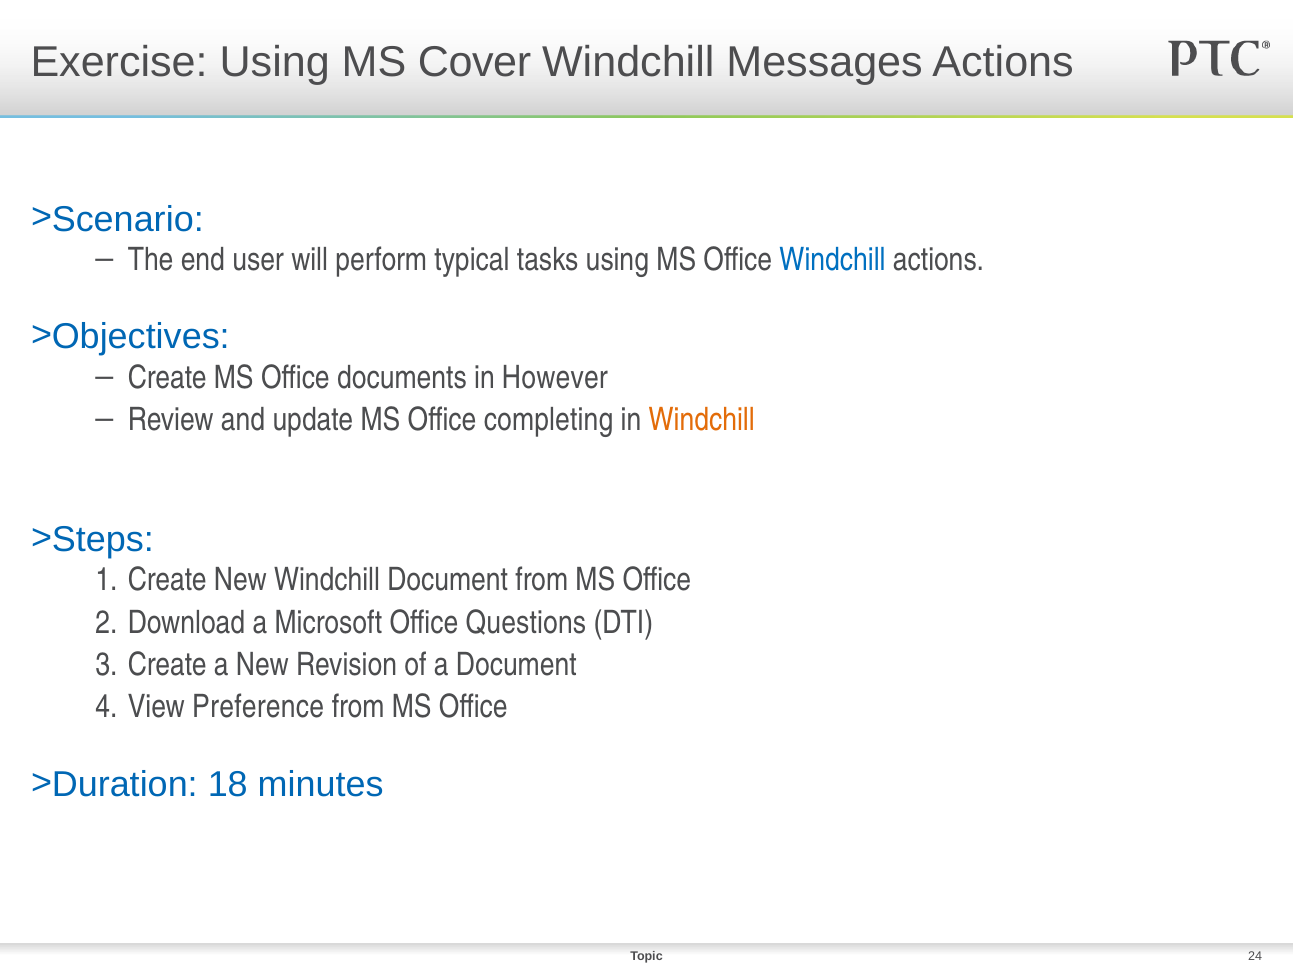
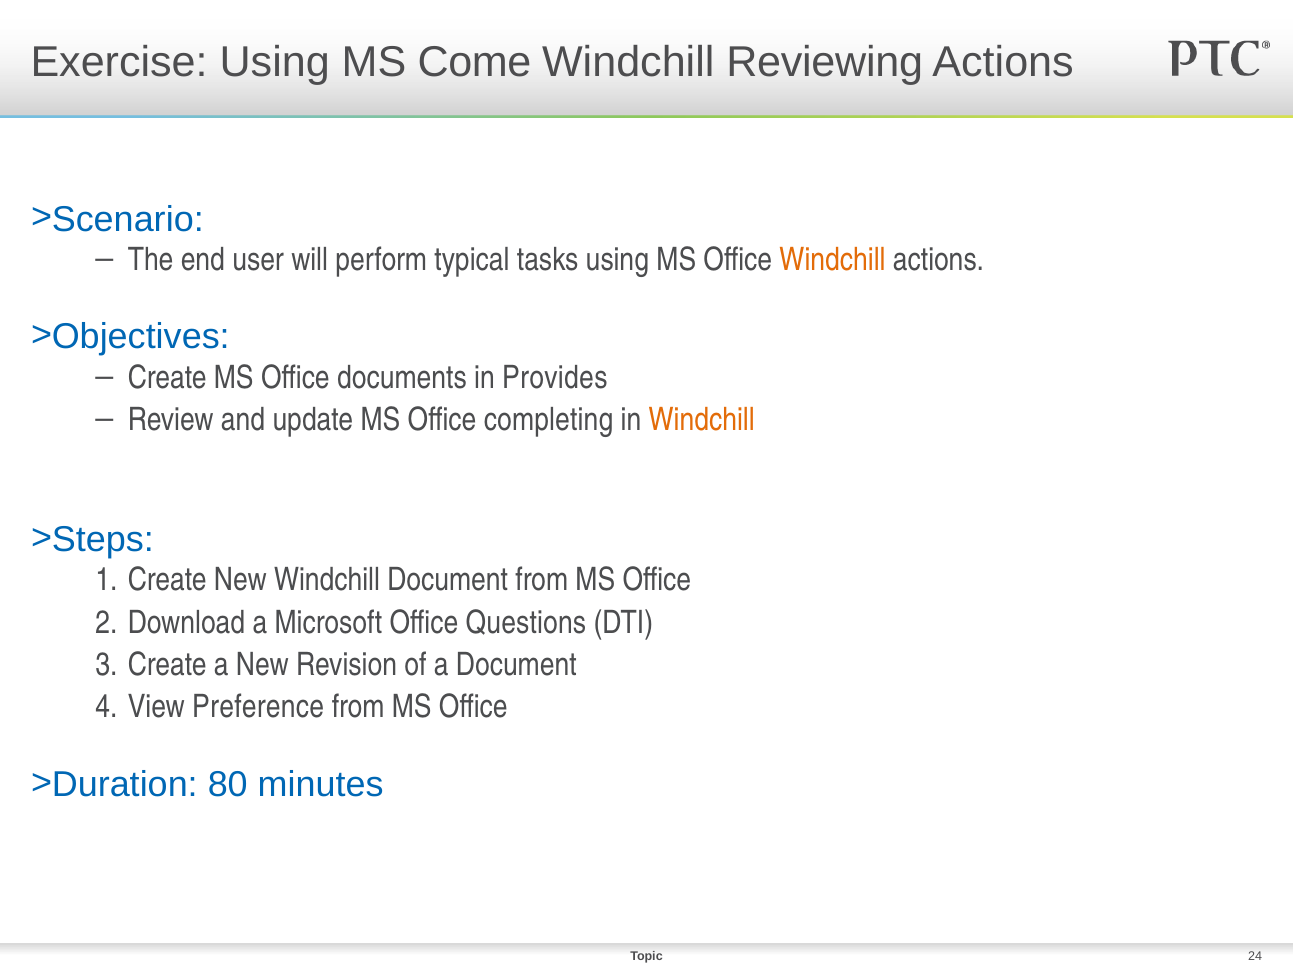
Cover: Cover -> Come
Messages: Messages -> Reviewing
Windchill at (833, 260) colour: blue -> orange
However: However -> Provides
18: 18 -> 80
